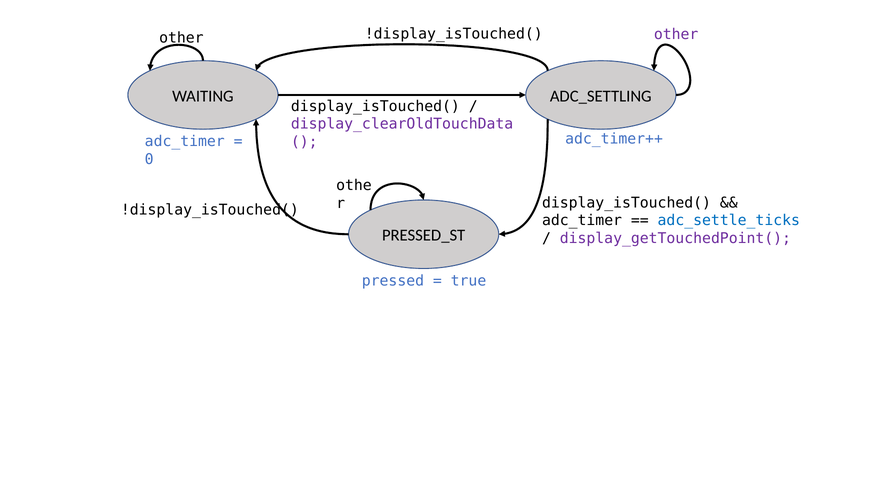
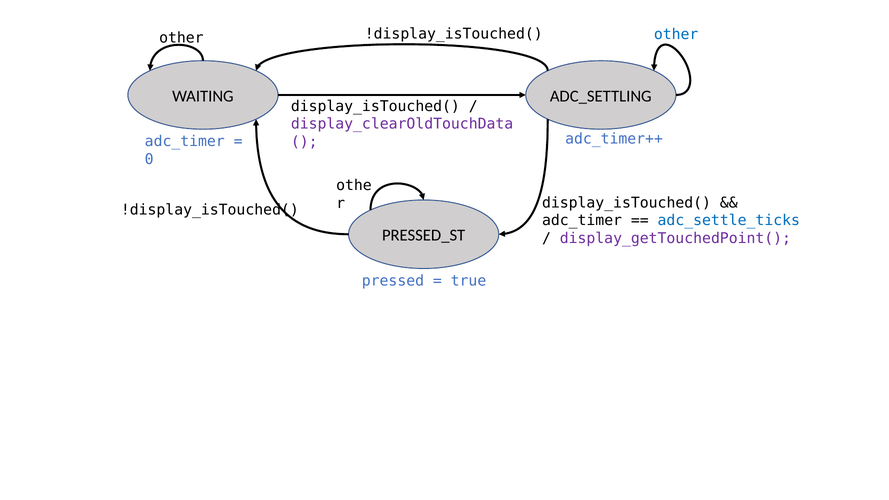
other at (676, 34) colour: purple -> blue
